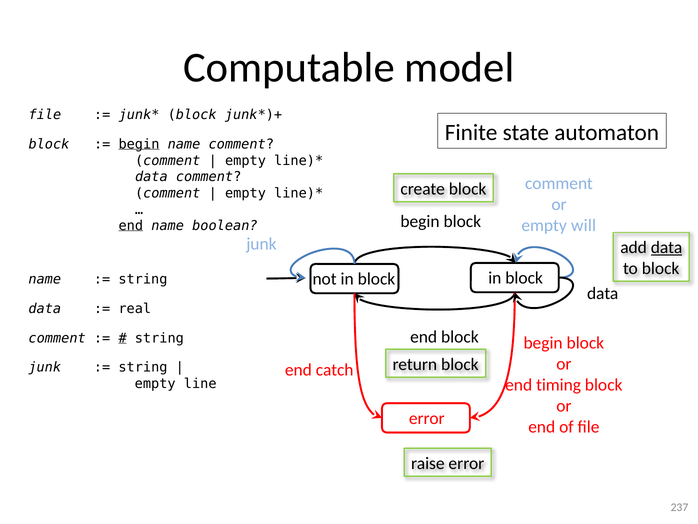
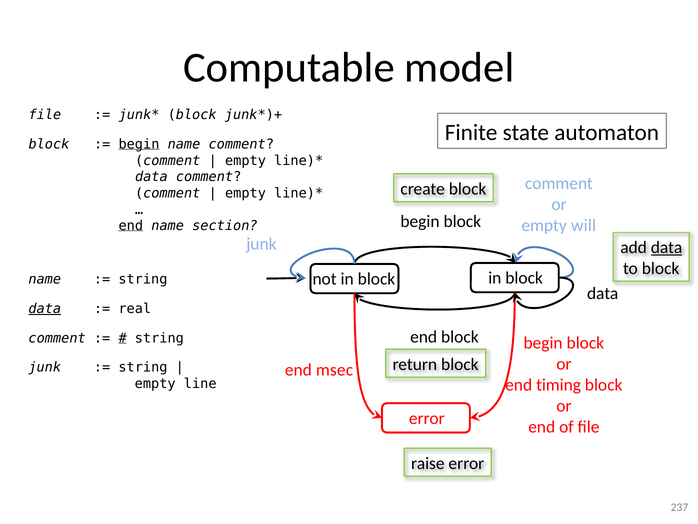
boolean: boolean -> section
data at (45, 308) underline: none -> present
catch: catch -> msec
